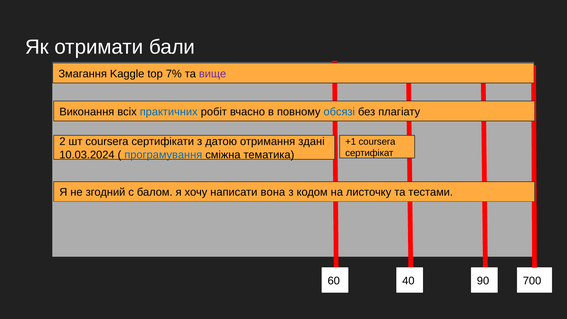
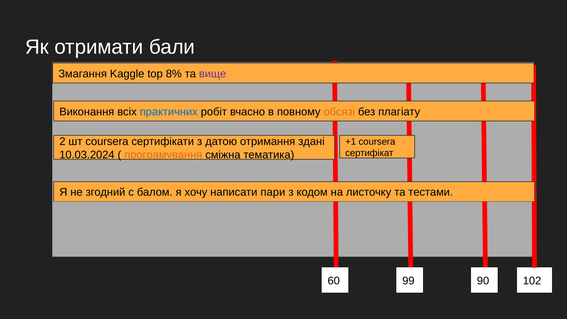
7%: 7% -> 8%
обсязі colour: blue -> orange
програмування colour: blue -> orange
вона: вона -> пари
40: 40 -> 99
700: 700 -> 102
